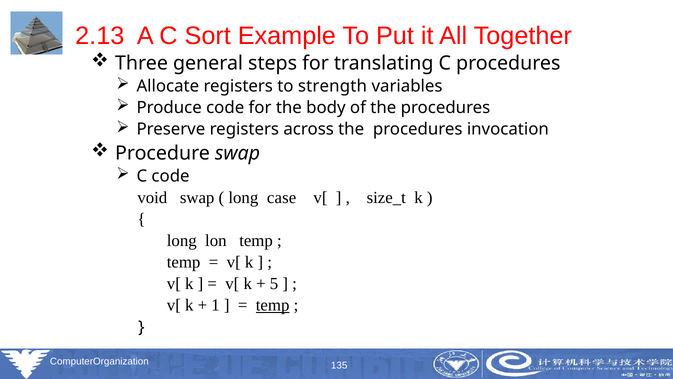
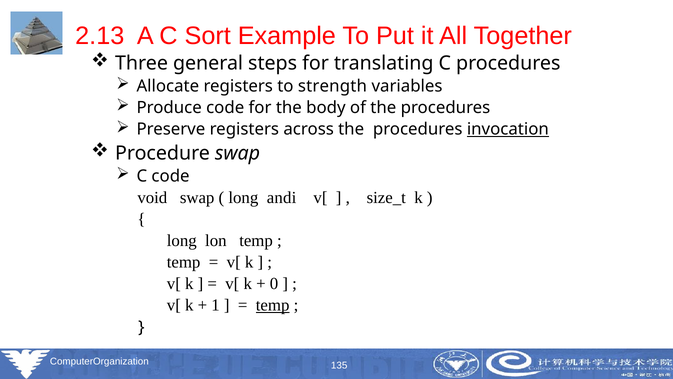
invocation underline: none -> present
case: case -> andi
5: 5 -> 0
